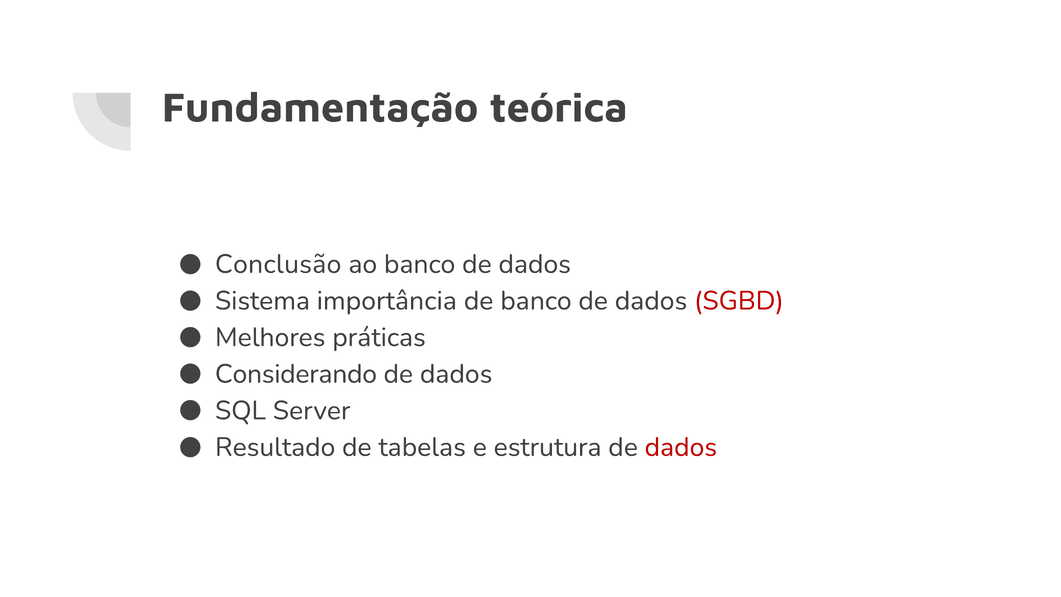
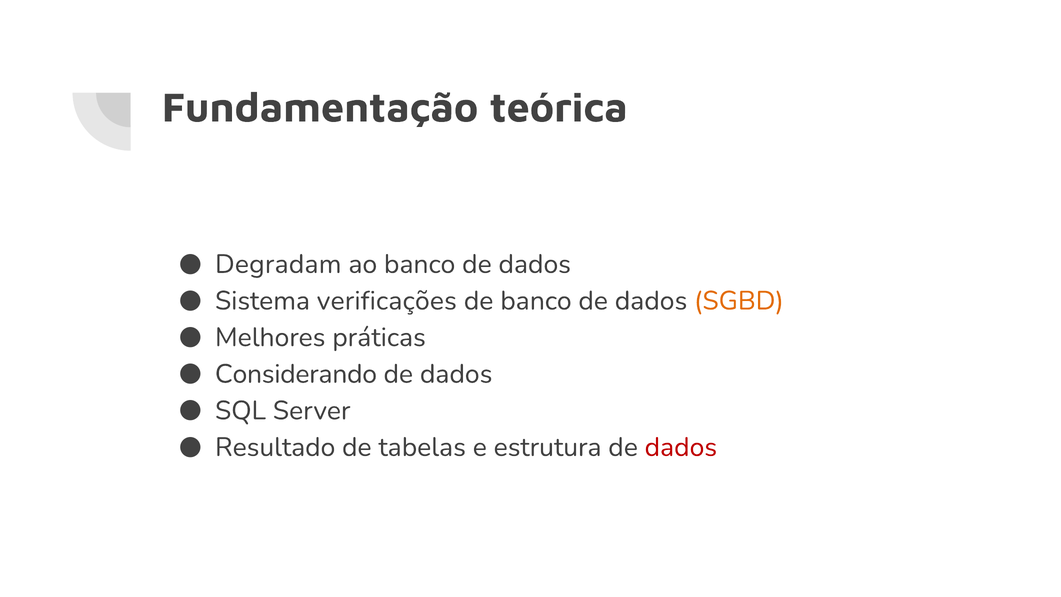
Conclusão: Conclusão -> Degradam
importância: importância -> verificações
SGBD colour: red -> orange
